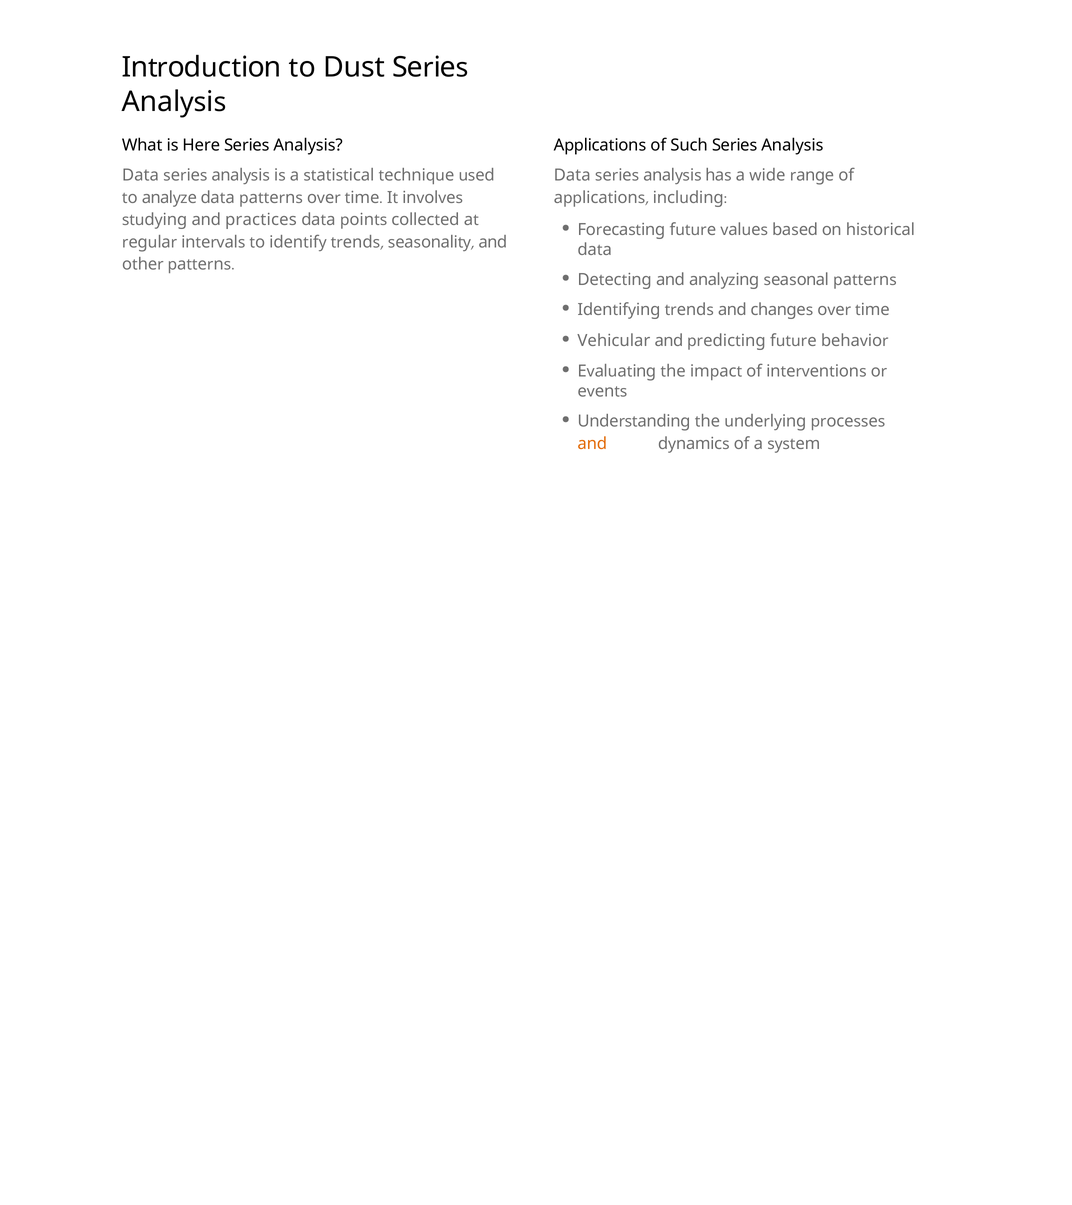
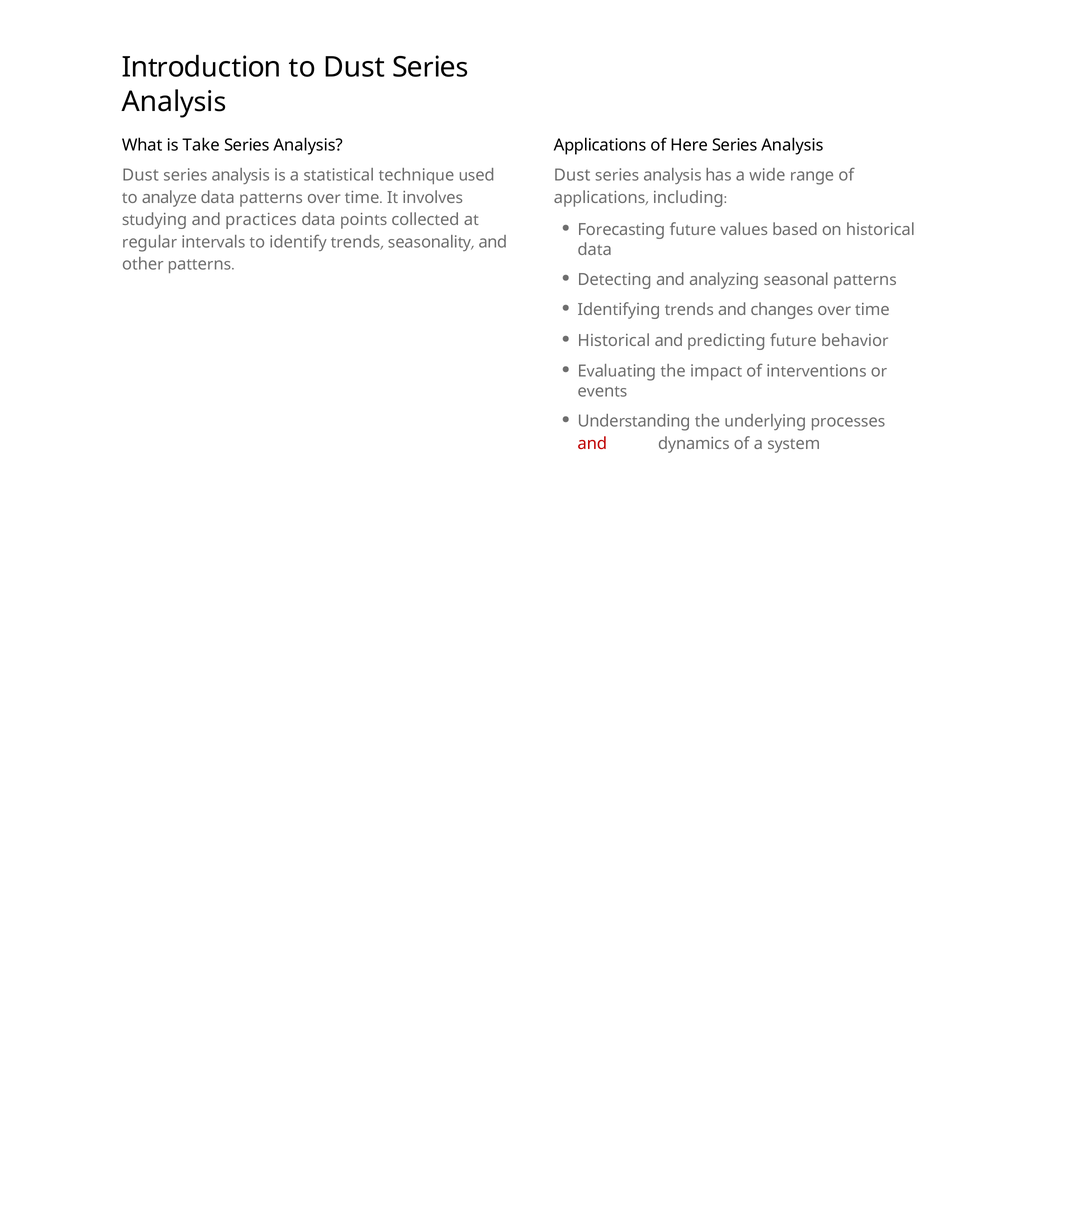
Here: Here -> Take
Such: Such -> Here
Data at (572, 175): Data -> Dust
Data at (140, 175): Data -> Dust
Vehicular at (614, 341): Vehicular -> Historical
and at (592, 444) colour: orange -> red
